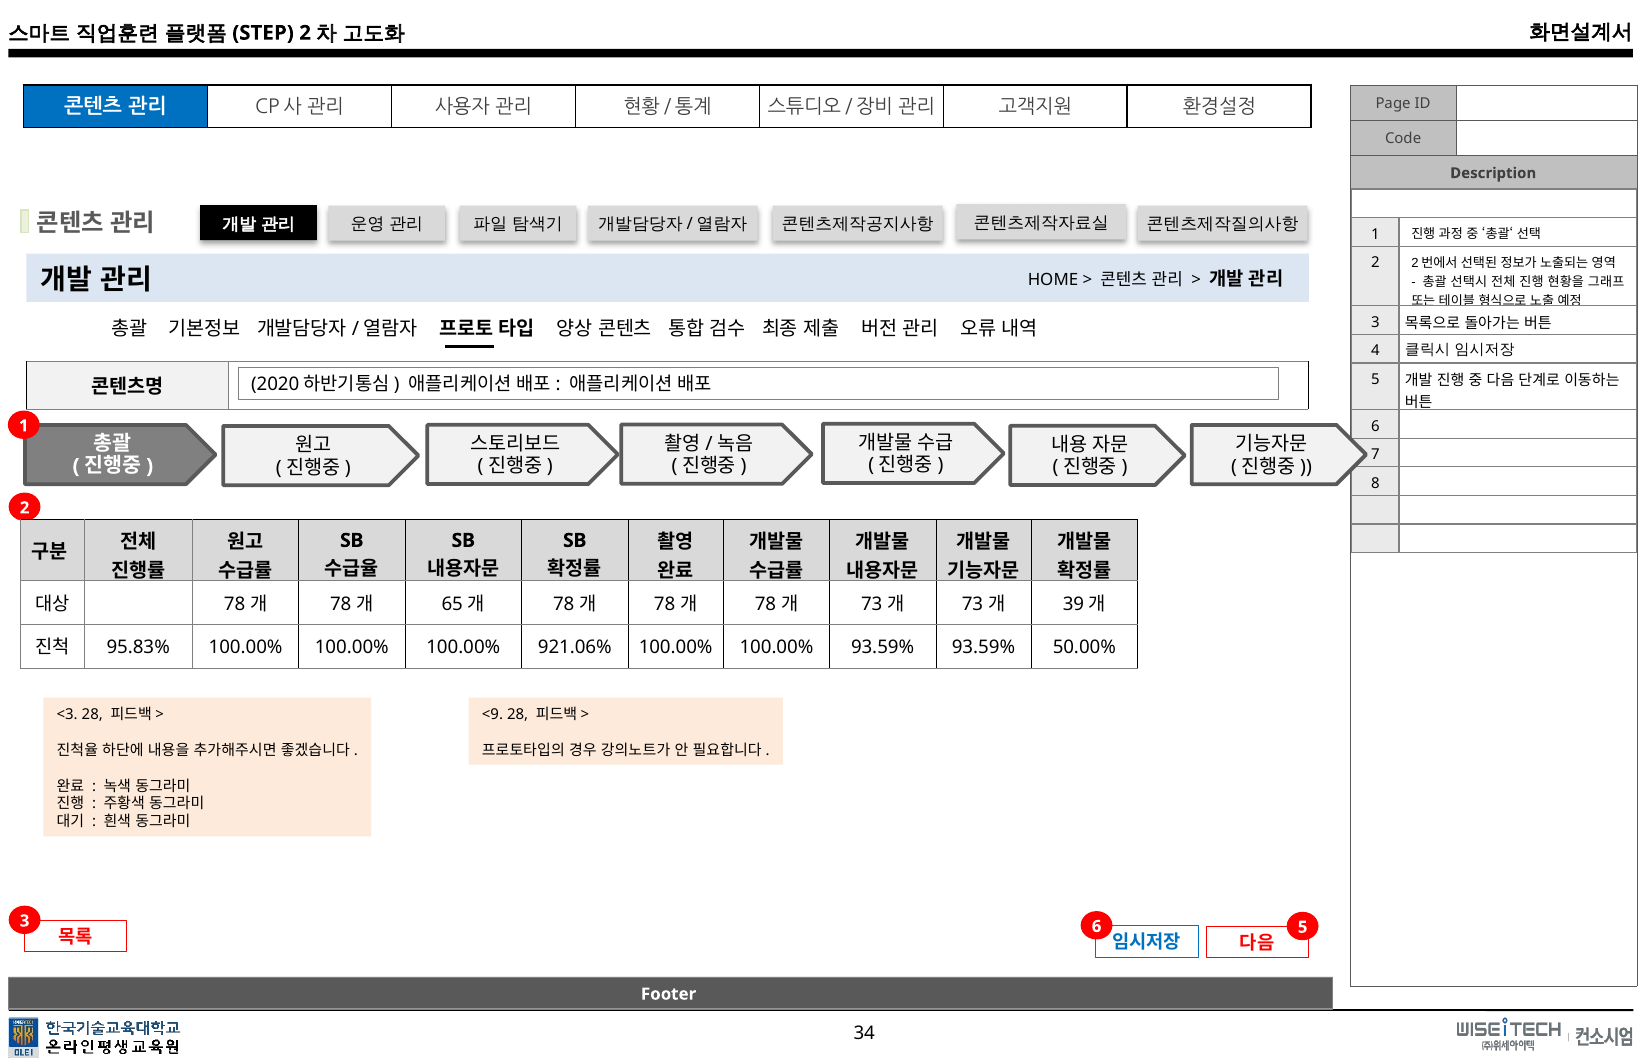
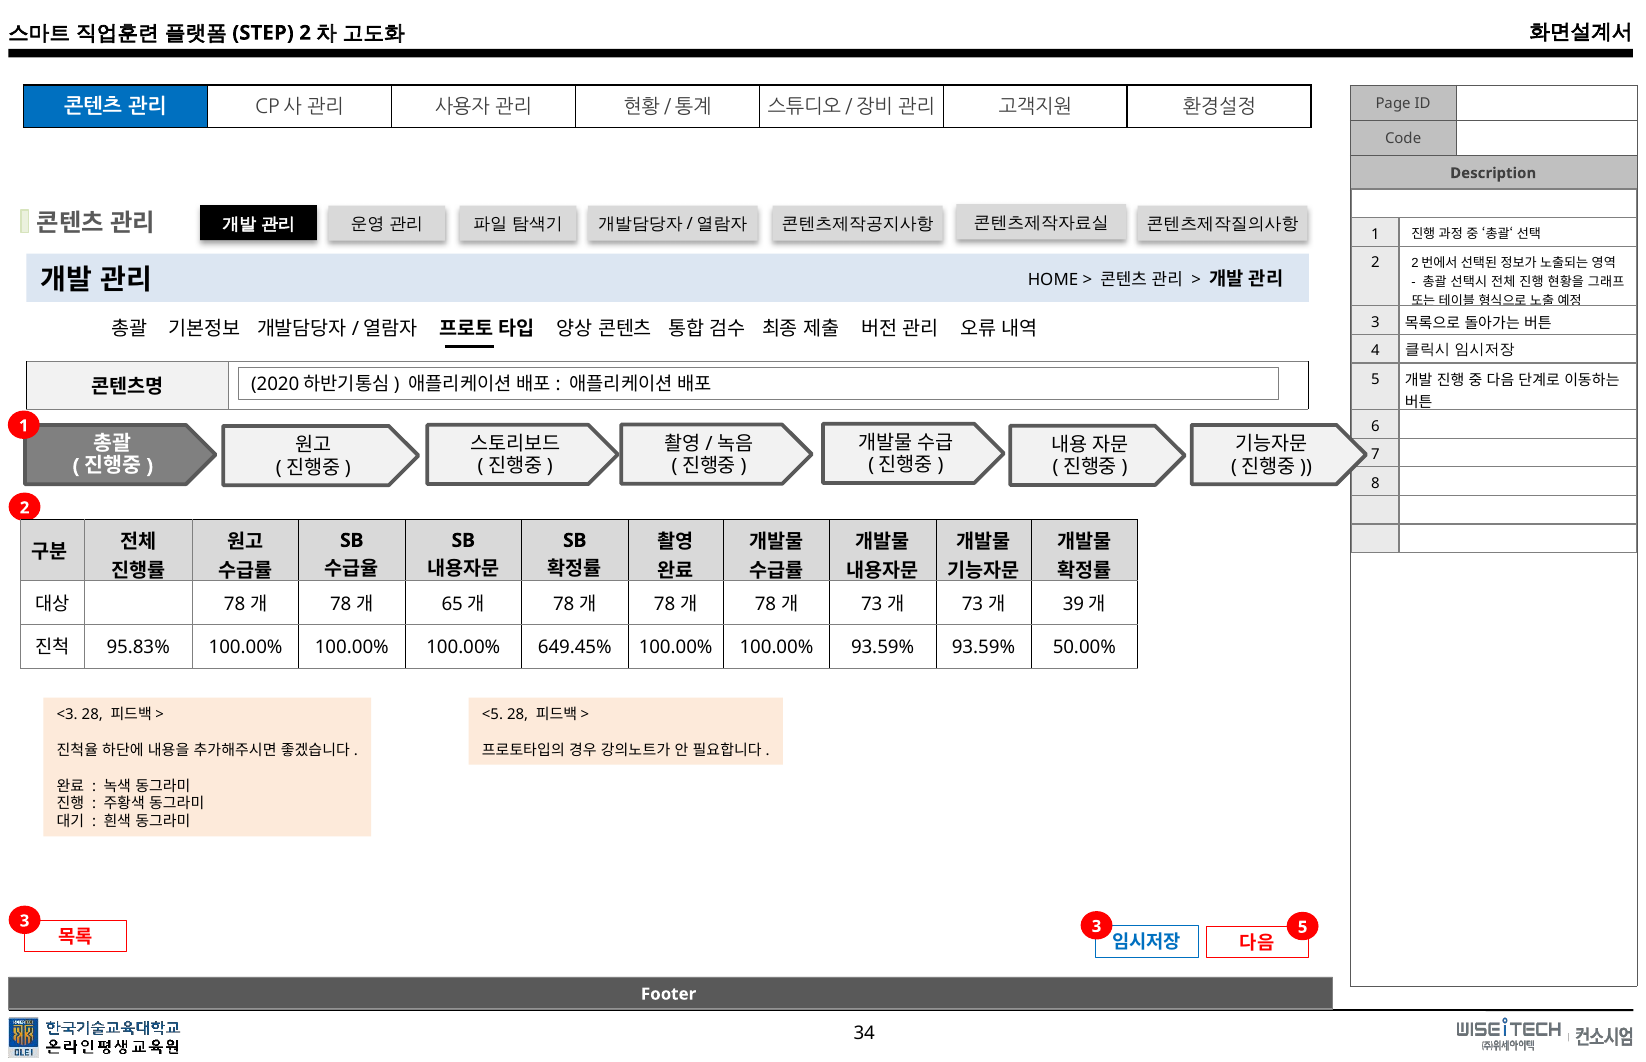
921.06%: 921.06% -> 649.45%
<9: <9 -> <5
6 at (1097, 926): 6 -> 3
